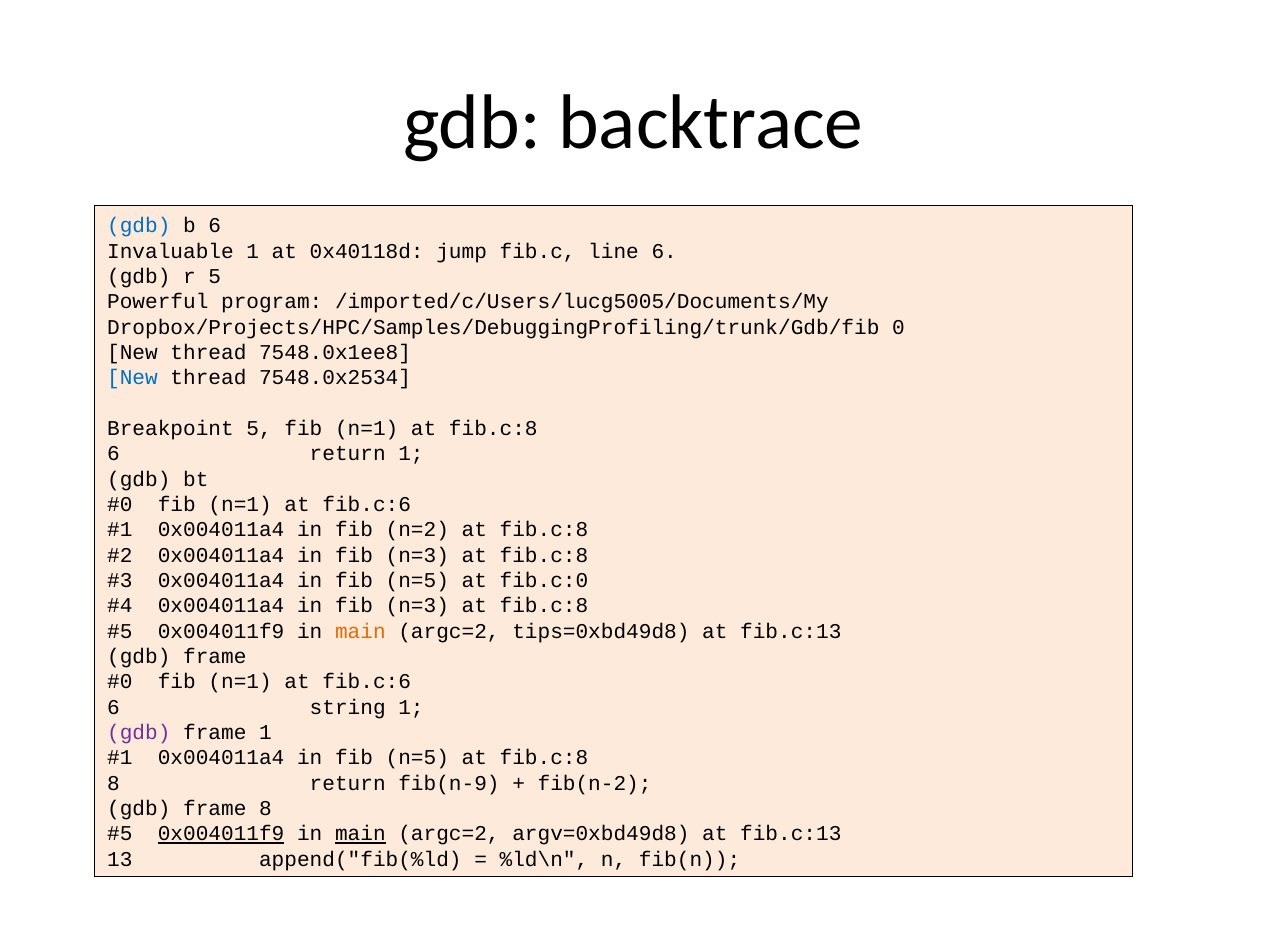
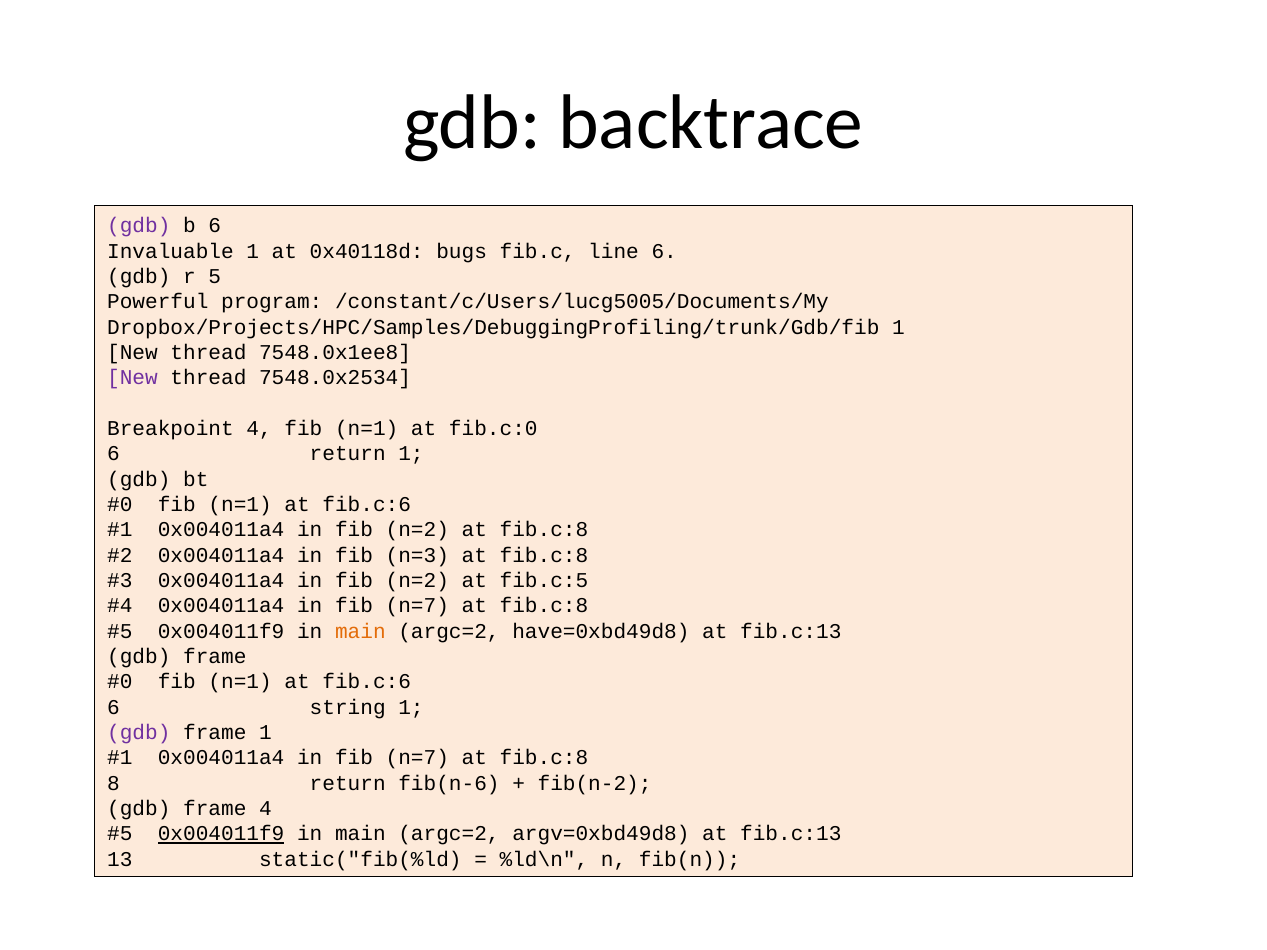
gdb at (139, 226) colour: blue -> purple
jump: jump -> bugs
/imported/c/Users/lucg5005/Documents/My: /imported/c/Users/lucg5005/Documents/My -> /constant/c/Users/lucg5005/Documents/My
Dropbox/Projects/HPC/Samples/DebuggingProfiling/trunk/Gdb/fib 0: 0 -> 1
New at (132, 378) colour: blue -> purple
Breakpoint 5: 5 -> 4
n=1 at fib.c:8: fib.c:8 -> fib.c:0
n=5 at (417, 581): n=5 -> n=2
fib.c:0: fib.c:0 -> fib.c:5
n=3 at (417, 606): n=3 -> n=7
tips=0xbd49d8: tips=0xbd49d8 -> have=0xbd49d8
n=5 at (417, 758): n=5 -> n=7
fib(n-9: fib(n-9 -> fib(n-6
frame 8: 8 -> 4
main at (360, 834) underline: present -> none
append("fib(%ld: append("fib(%ld -> static("fib(%ld
